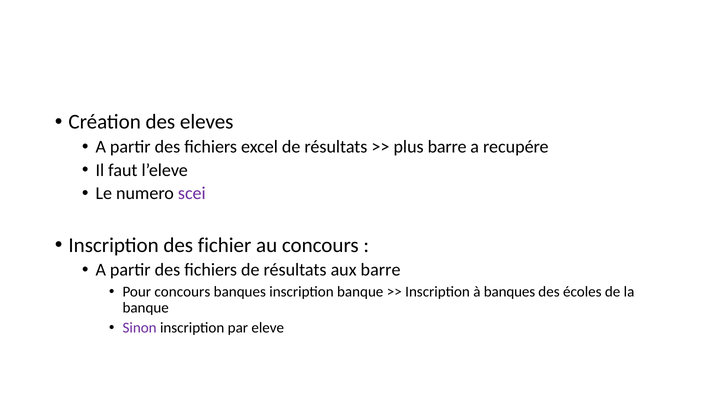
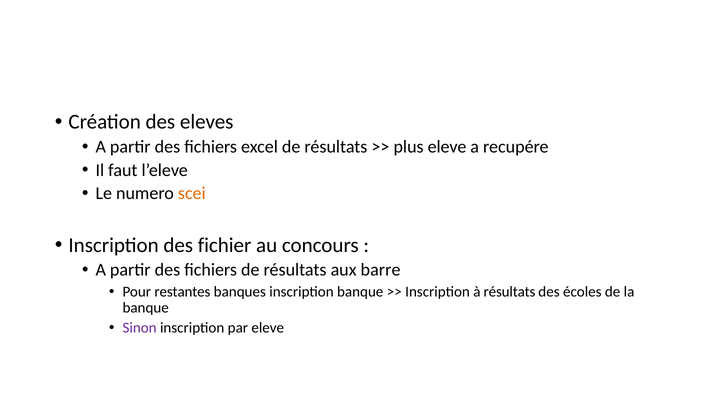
plus barre: barre -> eleve
scei colour: purple -> orange
Pour concours: concours -> restantes
à banques: banques -> résultats
